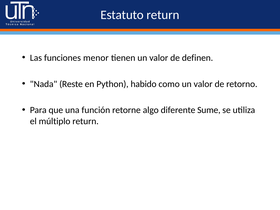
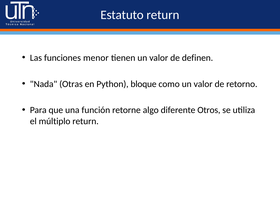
Reste: Reste -> Otras
habido: habido -> bloque
Sume: Sume -> Otros
